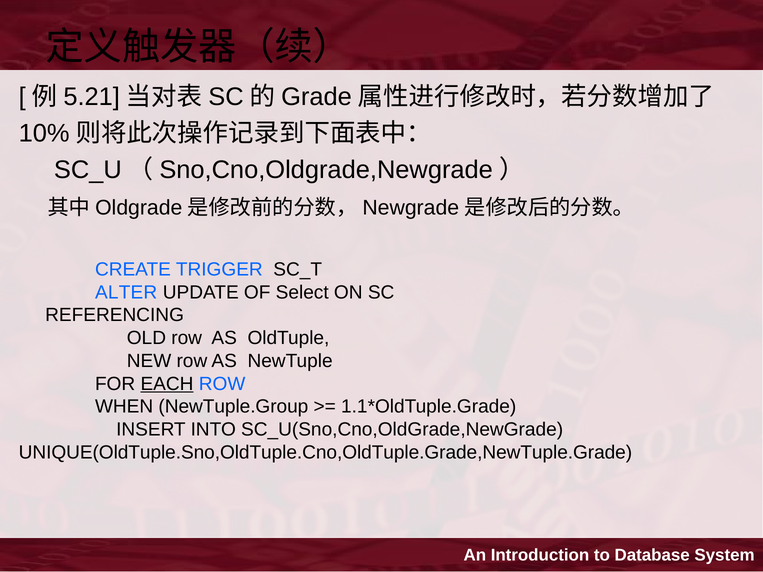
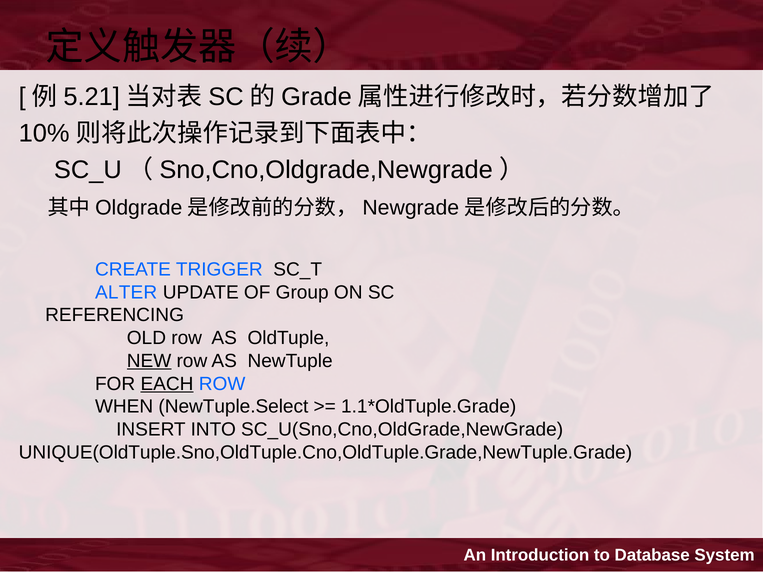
Select: Select -> Group
NEW underline: none -> present
NewTuple.Group: NewTuple.Group -> NewTuple.Select
